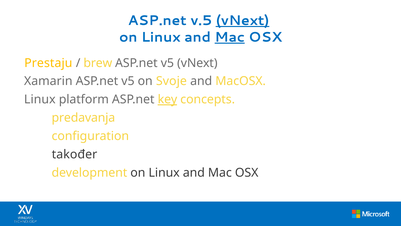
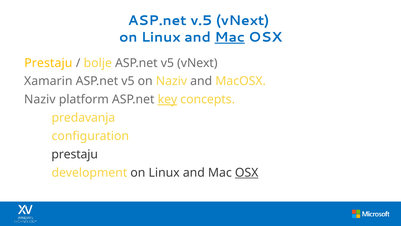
vNext at (243, 20) underline: present -> none
brew: brew -> bolje
on Svoje: Svoje -> Naziv
Linux at (40, 99): Linux -> Naziv
također at (75, 154): također -> prestaju
OSX at (247, 172) underline: none -> present
